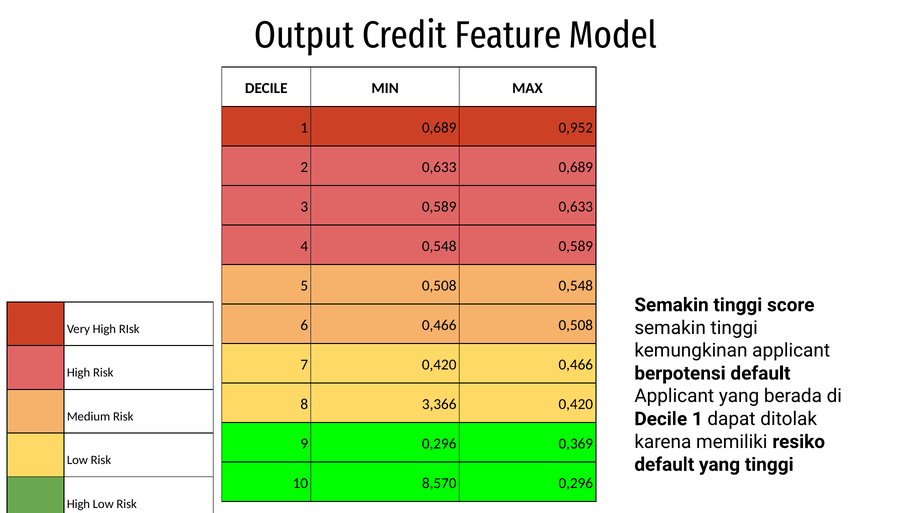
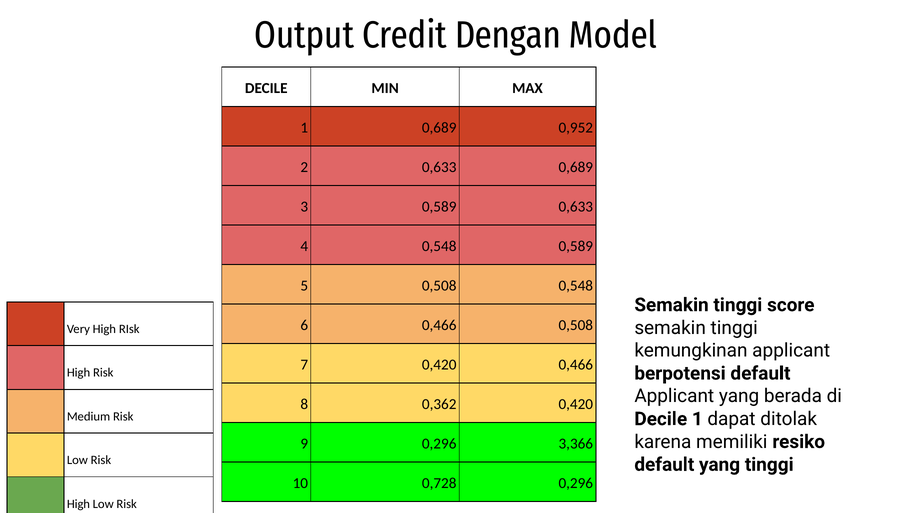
Feature: Feature -> Dengan
3,366: 3,366 -> 0,362
0,369: 0,369 -> 3,366
8,570: 8,570 -> 0,728
